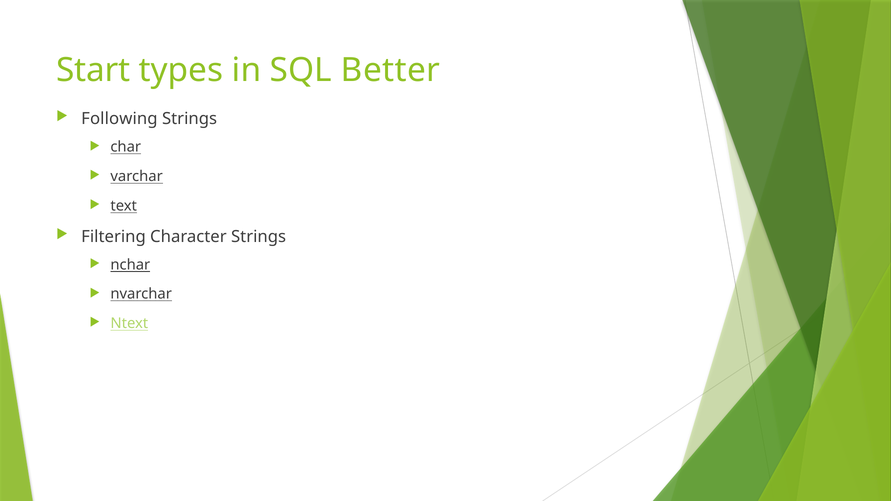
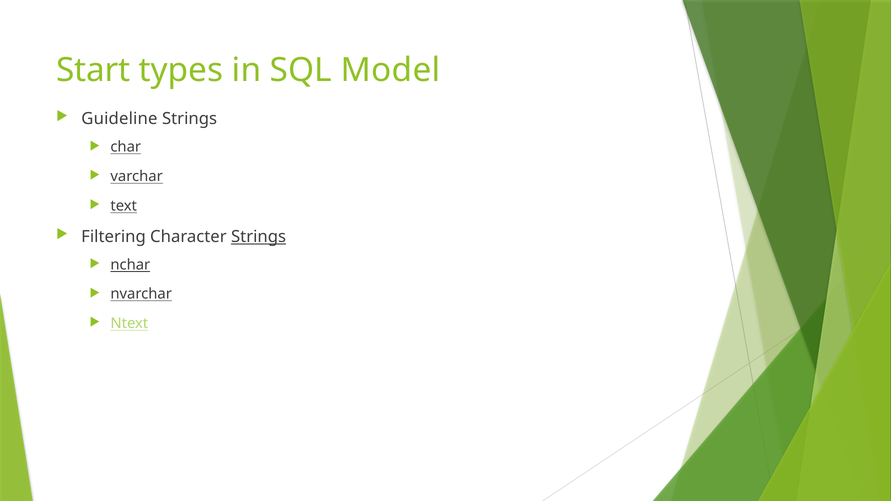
Better: Better -> Model
Following: Following -> Guideline
Strings at (259, 237) underline: none -> present
